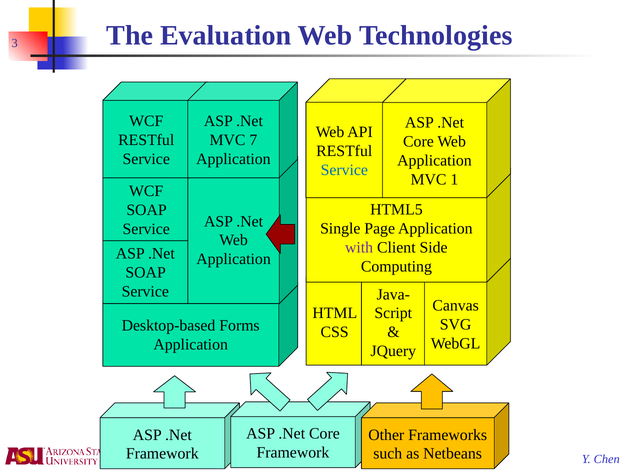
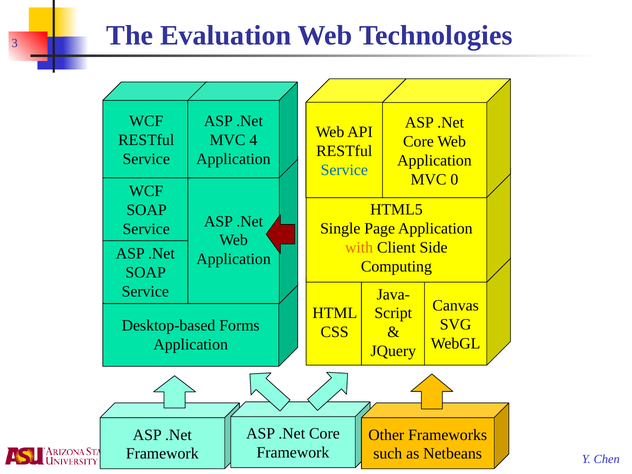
7: 7 -> 4
1: 1 -> 0
with colour: purple -> orange
